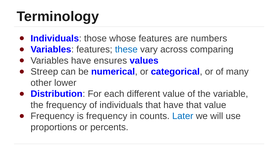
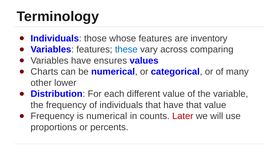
numbers: numbers -> inventory
Streep: Streep -> Charts
is frequency: frequency -> numerical
Later colour: blue -> red
